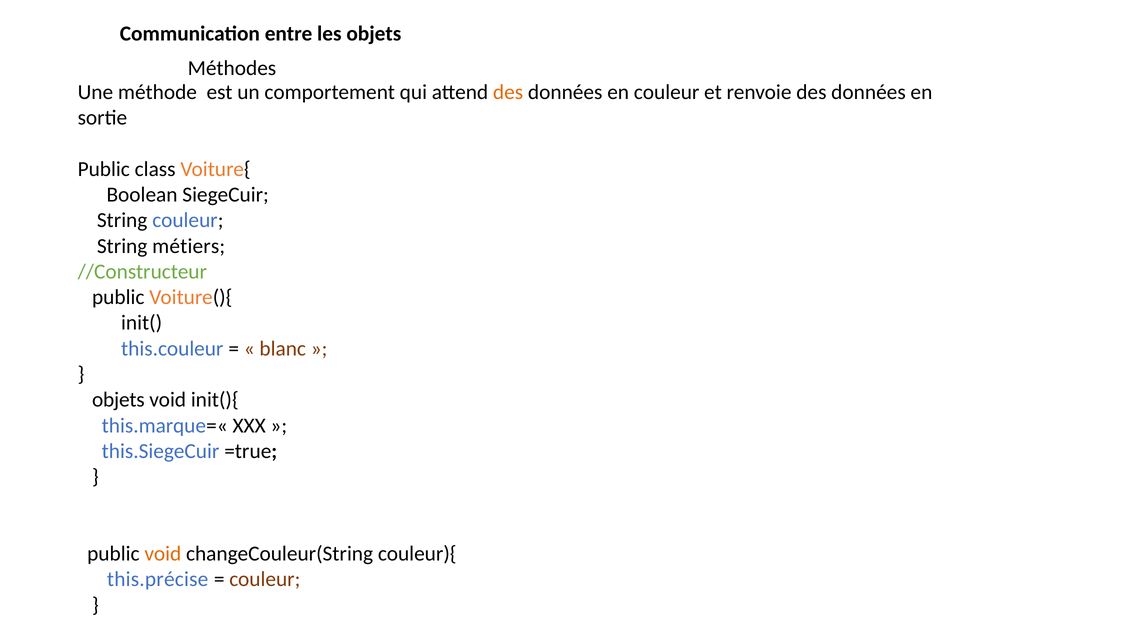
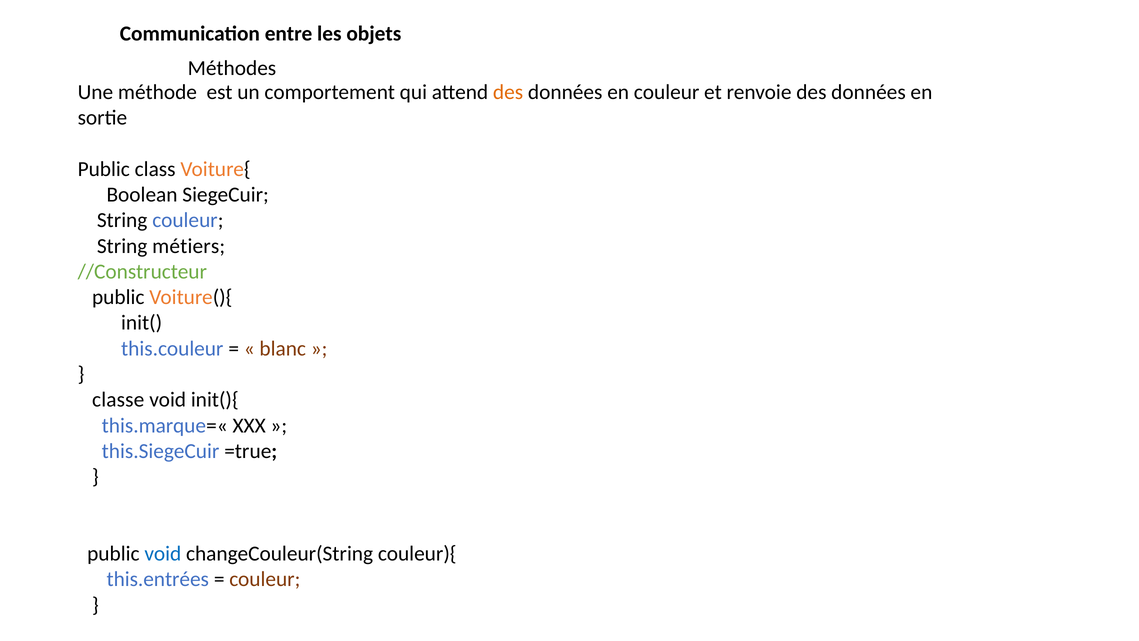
objets at (118, 400): objets -> classe
void at (163, 553) colour: orange -> blue
this.précise: this.précise -> this.entrées
